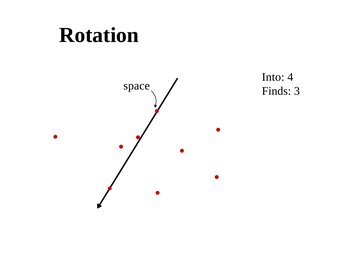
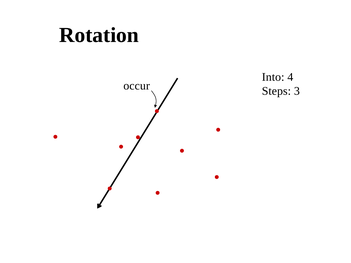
space: space -> occur
Finds: Finds -> Steps
